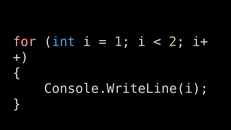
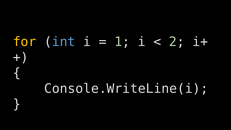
for colour: pink -> yellow
